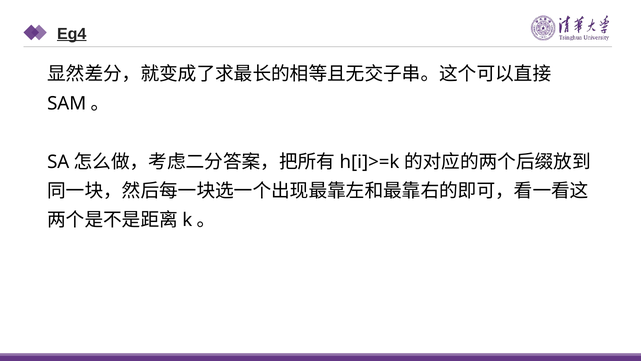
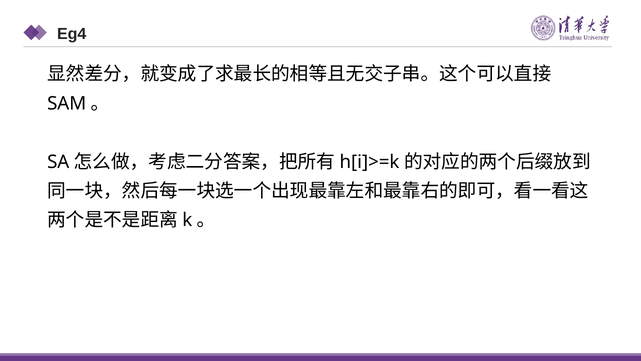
Eg4 underline: present -> none
